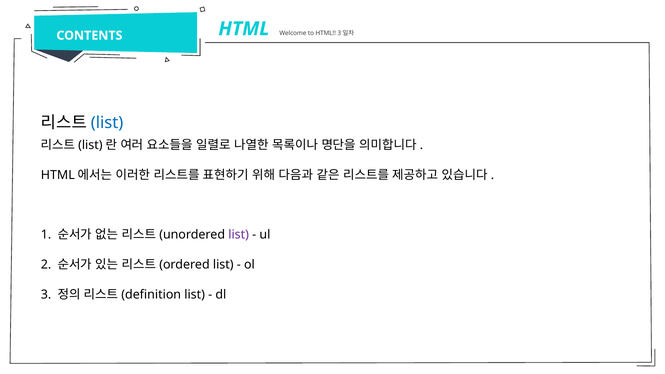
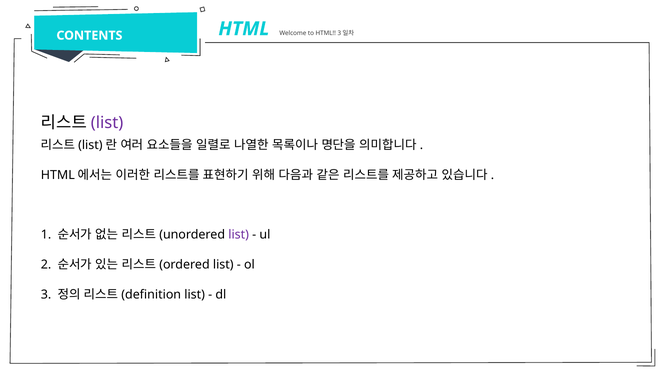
list at (107, 123) colour: blue -> purple
